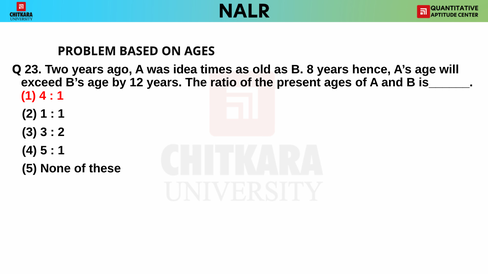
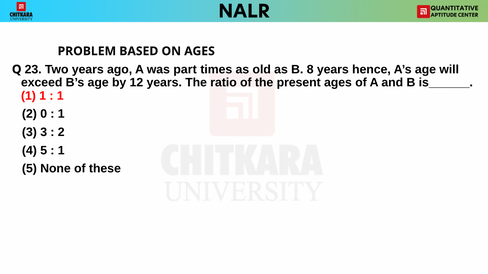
idea: idea -> part
1 4: 4 -> 1
2 1: 1 -> 0
